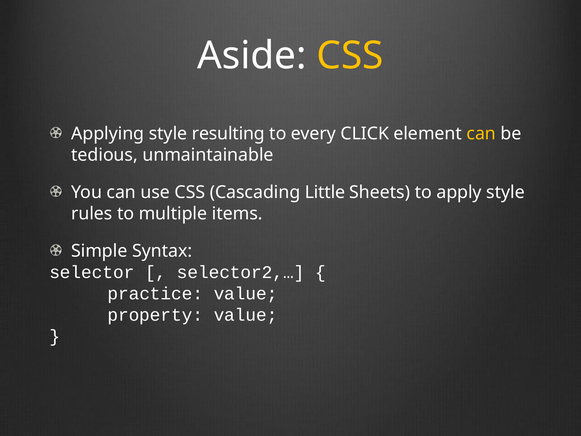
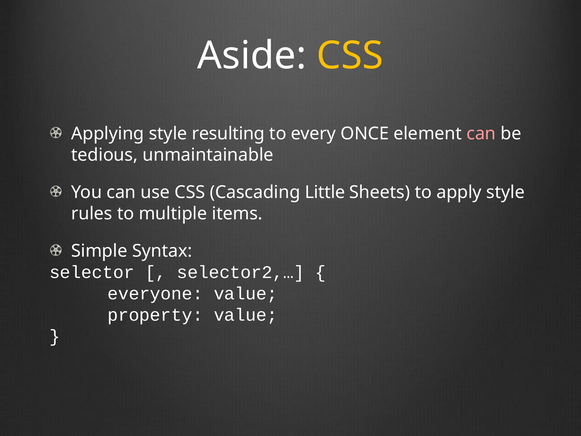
CLICK: CLICK -> ONCE
can at (481, 134) colour: yellow -> pink
practice: practice -> everyone
